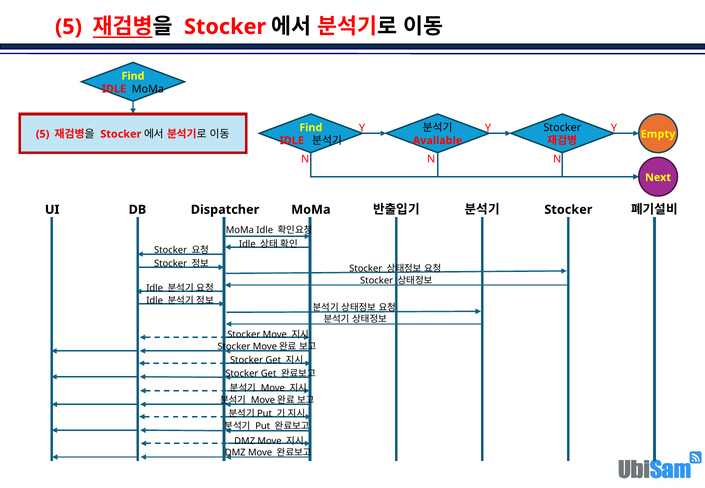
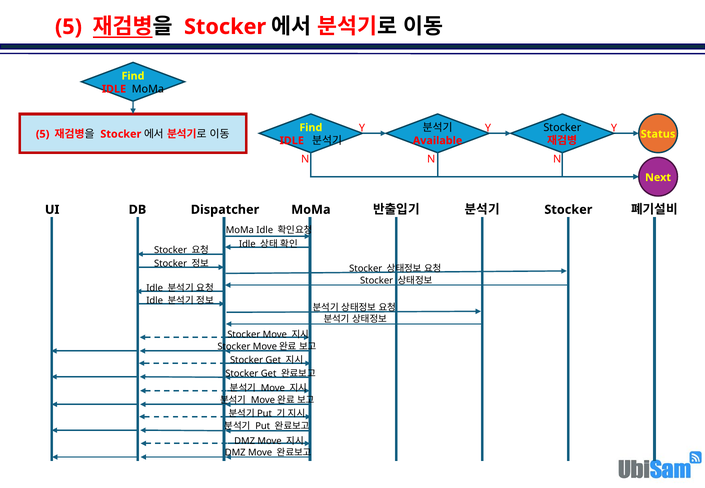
Empty: Empty -> Status
